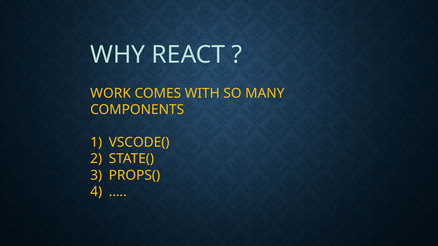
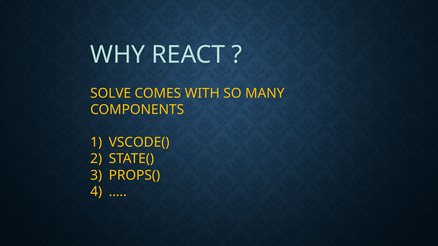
WORK: WORK -> SOLVE
